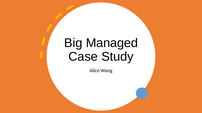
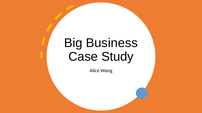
Managed: Managed -> Business
